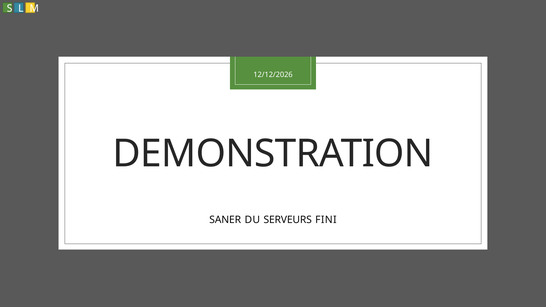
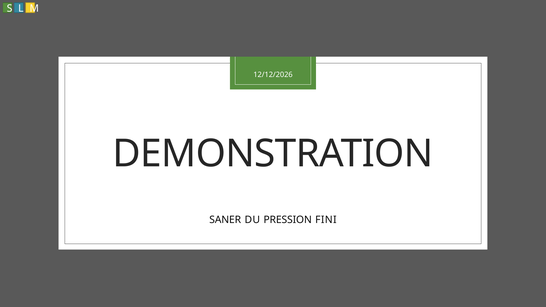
SERVEURS: SERVEURS -> PRESSION
